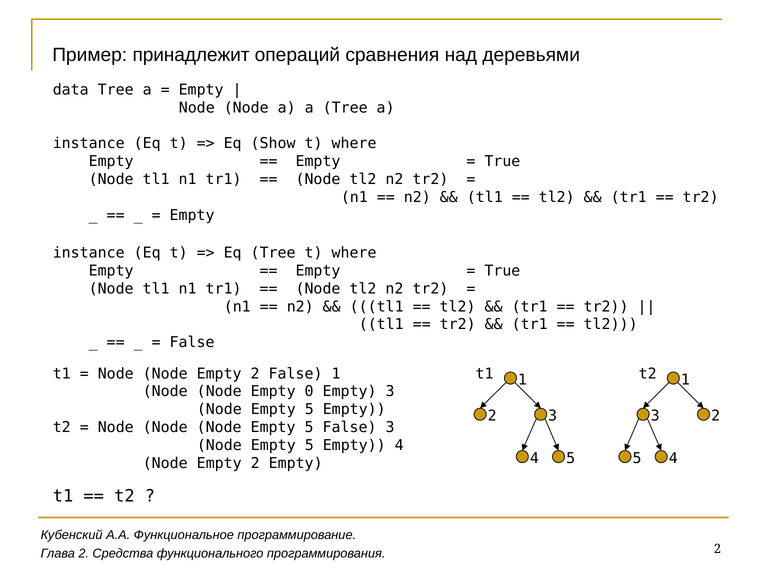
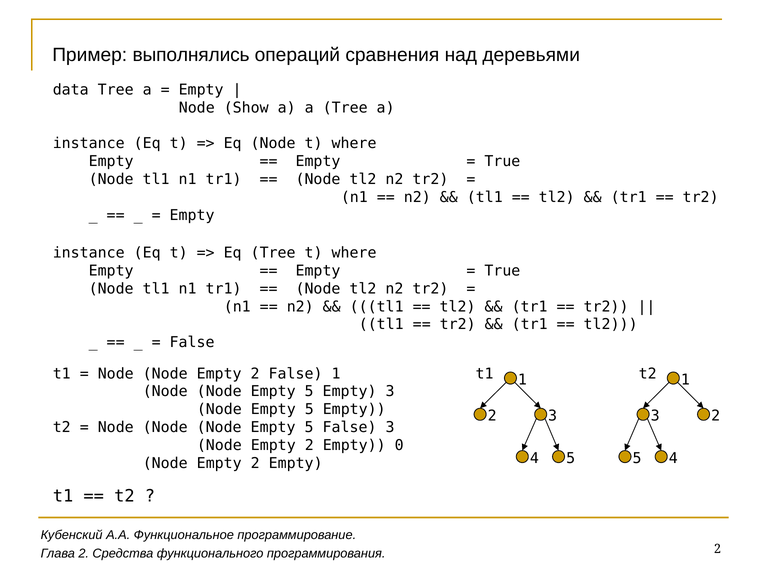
принадлежит: принадлежит -> выполнялись
Node at (246, 108): Node -> Show
Eq Show: Show -> Node
0 at (309, 392): 0 -> 5
5 at (309, 445): 5 -> 2
Empty 4: 4 -> 0
